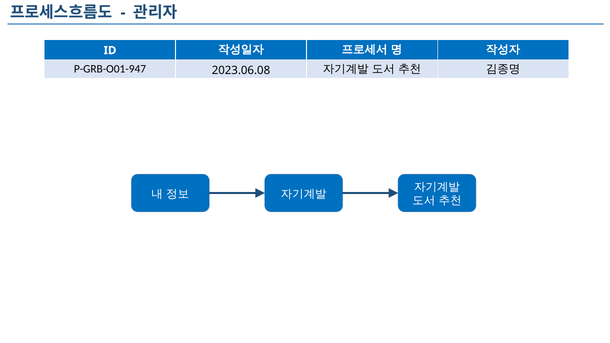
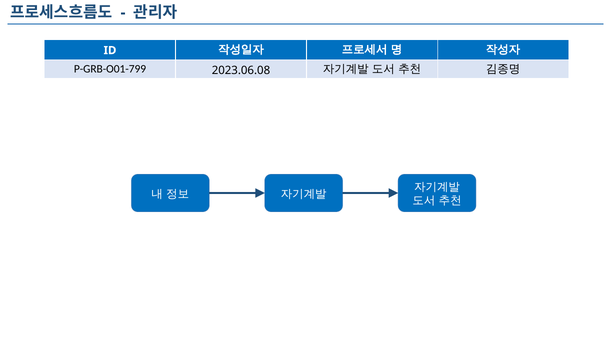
P-GRB-O01-947: P-GRB-O01-947 -> P-GRB-O01-799
